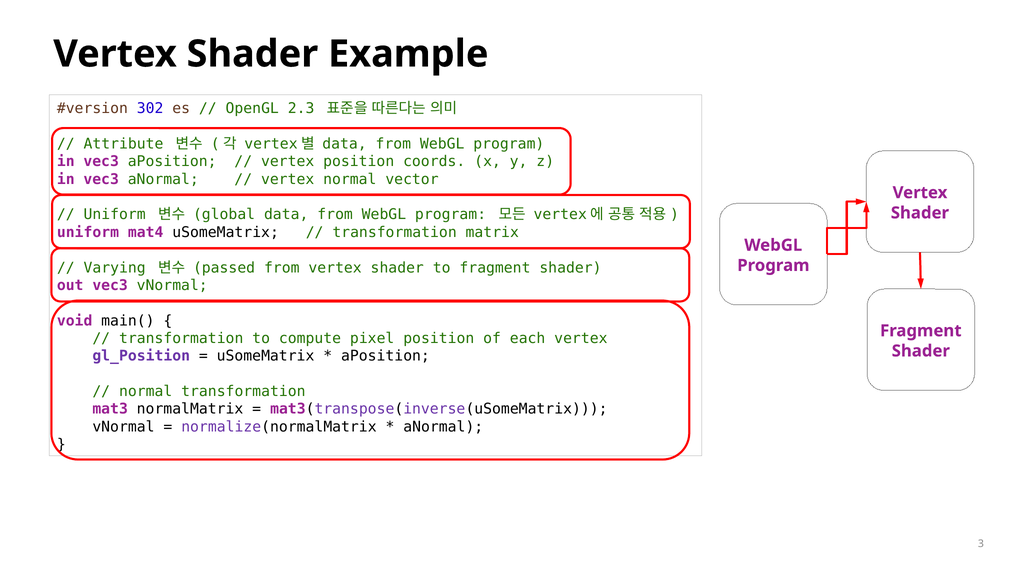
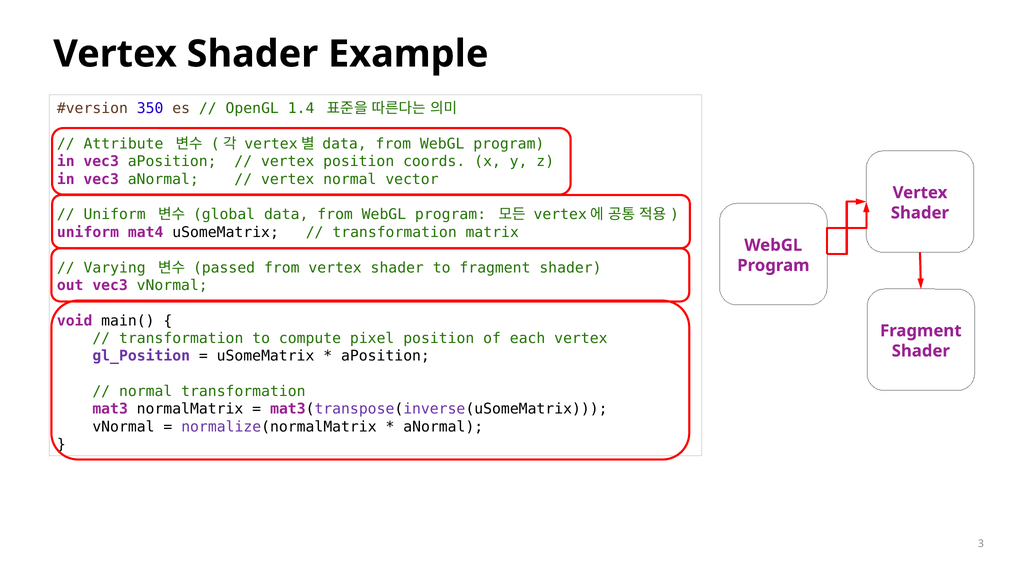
302: 302 -> 350
2.3: 2.3 -> 1.4
